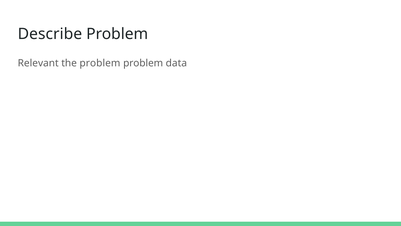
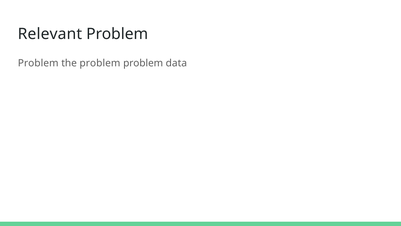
Describe: Describe -> Relevant
Relevant at (38, 63): Relevant -> Problem
